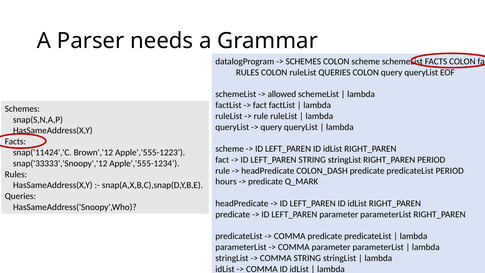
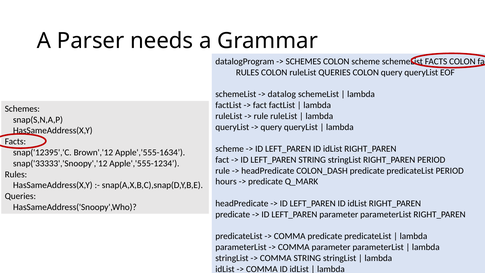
allowed: allowed -> datalog
snap('11424','C: snap('11424','C -> snap('12395','C
Apple','555-1223: Apple','555-1223 -> Apple','555-1634
